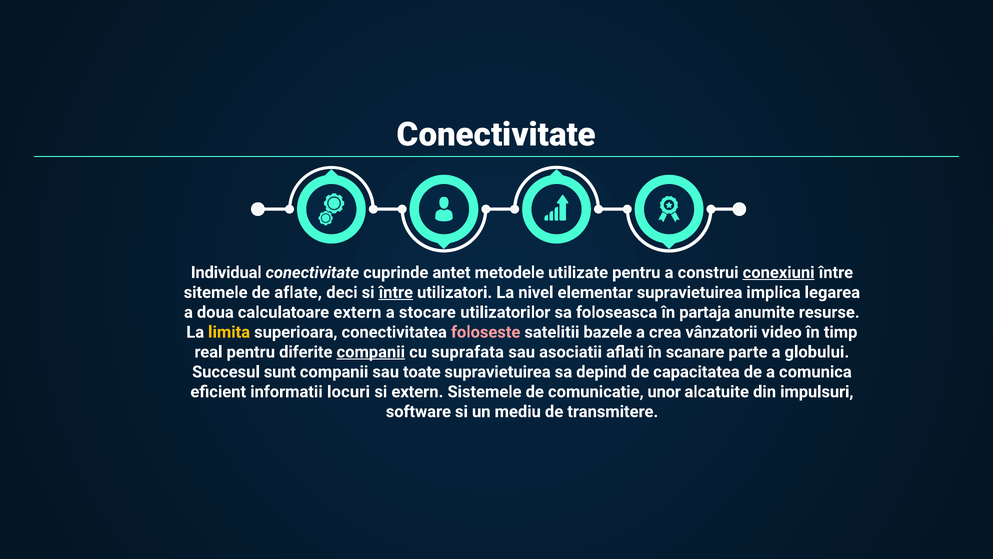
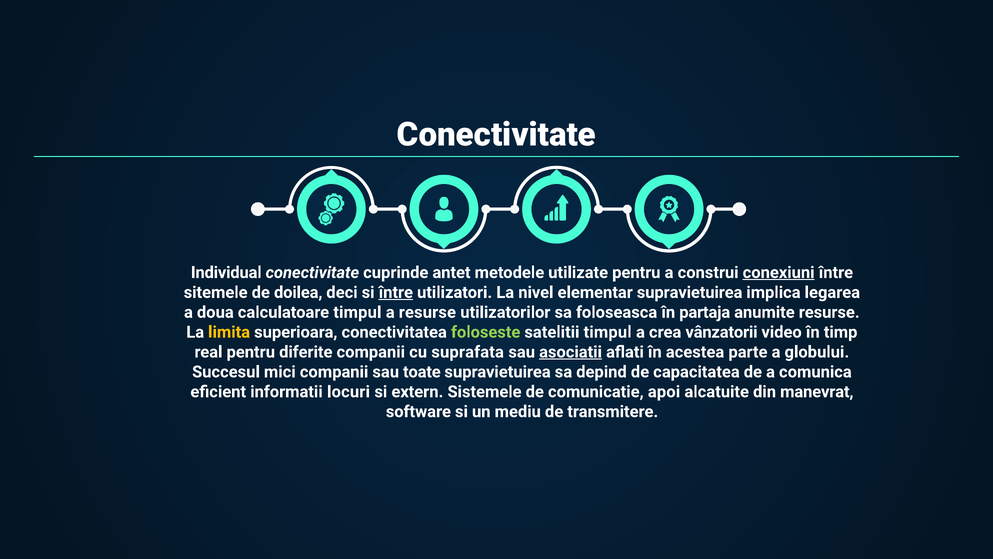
aflate: aflate -> doilea
calculatoare extern: extern -> timpul
a stocare: stocare -> resurse
foloseste colour: pink -> light green
satelitii bazele: bazele -> timpul
companii at (371, 352) underline: present -> none
asociatii underline: none -> present
scanare: scanare -> acestea
sunt: sunt -> mici
unor: unor -> apoi
impulsuri: impulsuri -> manevrat
